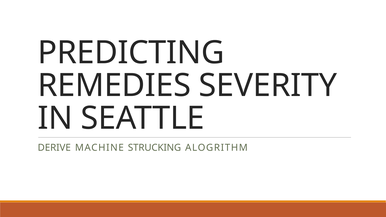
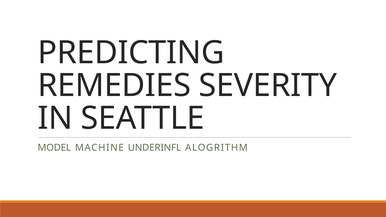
DERIVE: DERIVE -> MODEL
STRUCKING: STRUCKING -> UNDERINFL
